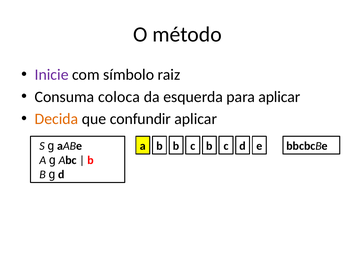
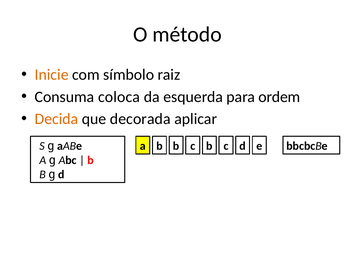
Inicie colour: purple -> orange
para aplicar: aplicar -> ordem
confundir: confundir -> decorada
